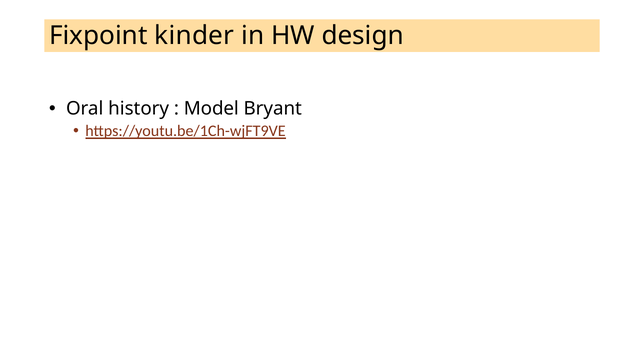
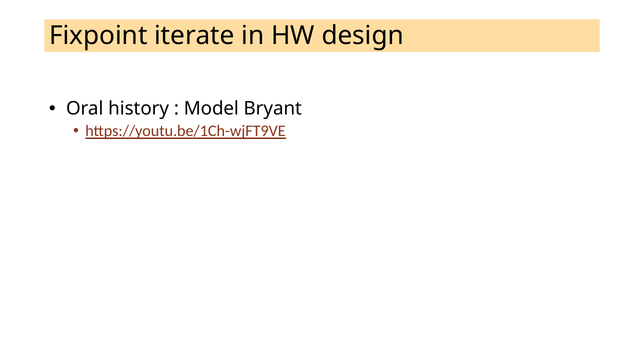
kinder: kinder -> iterate
